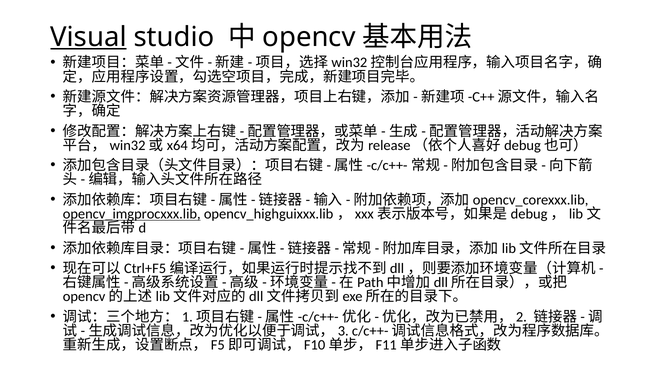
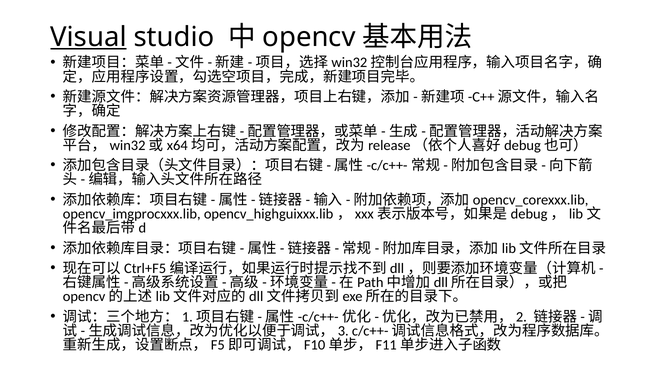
opencv_imgprocxxx.lib underline: present -> none
